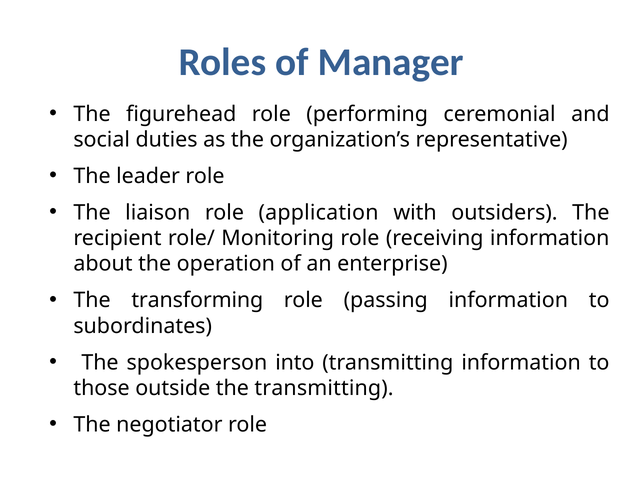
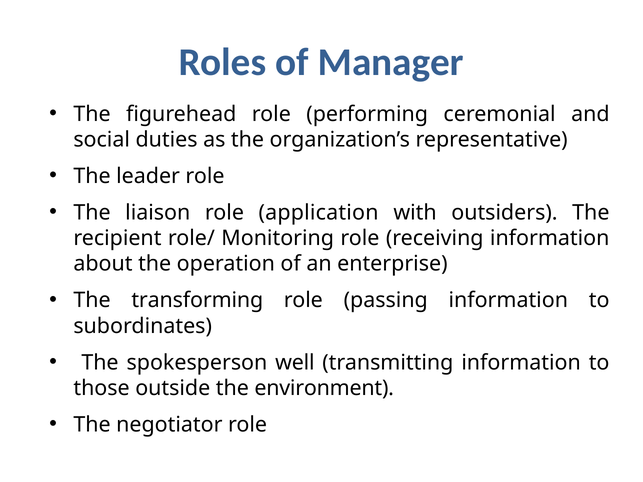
into: into -> well
the transmitting: transmitting -> environment
